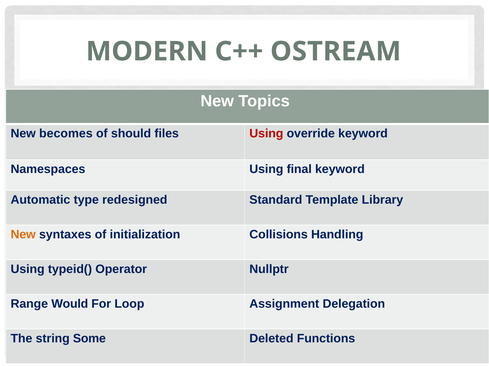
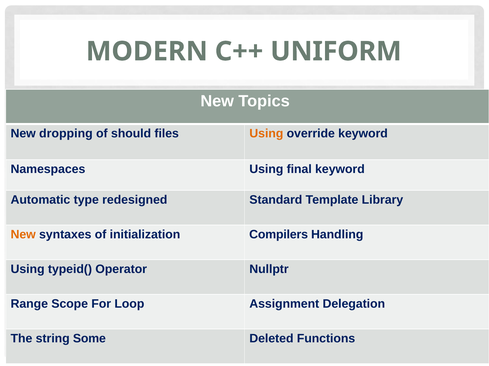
OSTREAM: OSTREAM -> UNIFORM
becomes: becomes -> dropping
Using at (266, 134) colour: red -> orange
Collisions: Collisions -> Compilers
Would: Would -> Scope
